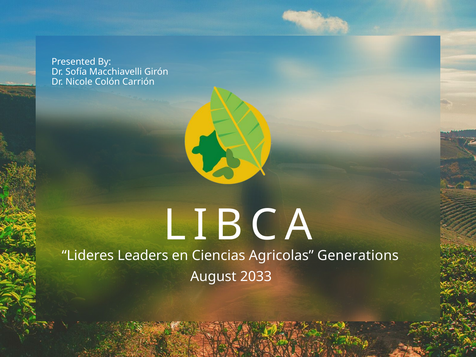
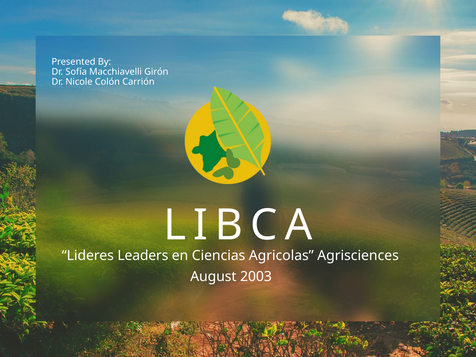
Generations: Generations -> Agrisciences
2033: 2033 -> 2003
